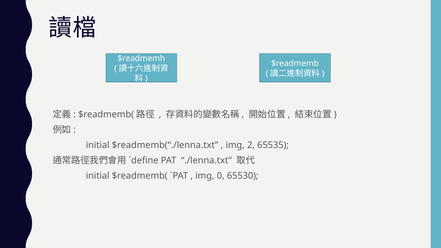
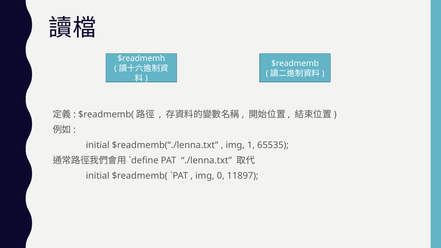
2: 2 -> 1
65530: 65530 -> 11897
